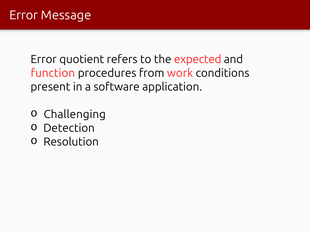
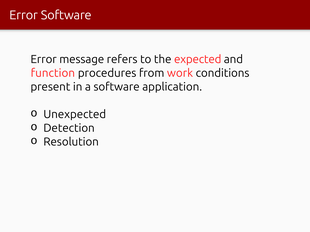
Error Message: Message -> Software
quotient: quotient -> message
Challenging: Challenging -> Unexpected
